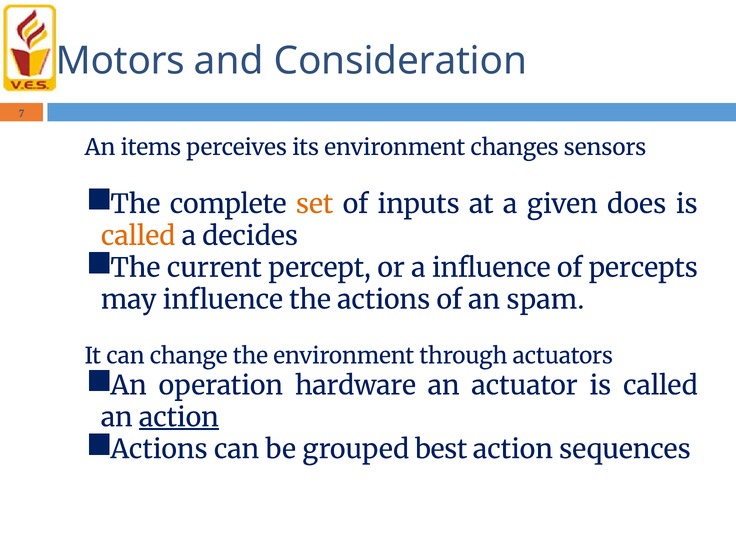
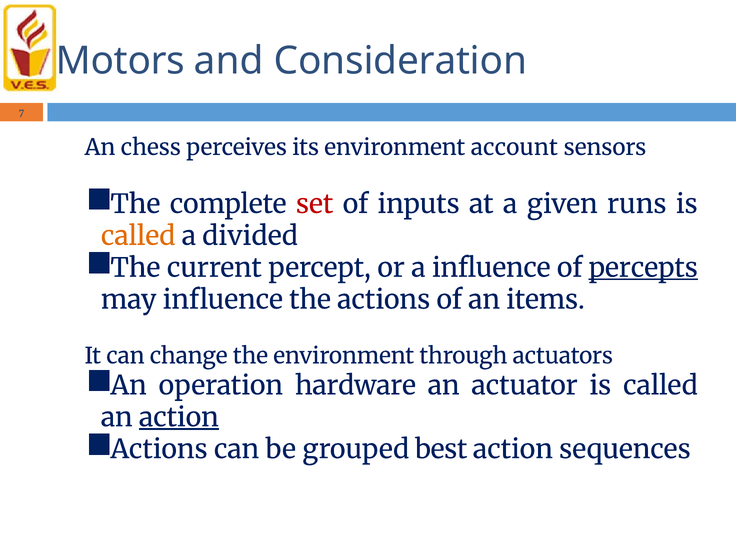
items: items -> chess
changes: changes -> account
set colour: orange -> red
does: does -> runs
decides: decides -> divided
percepts underline: none -> present
spam: spam -> items
